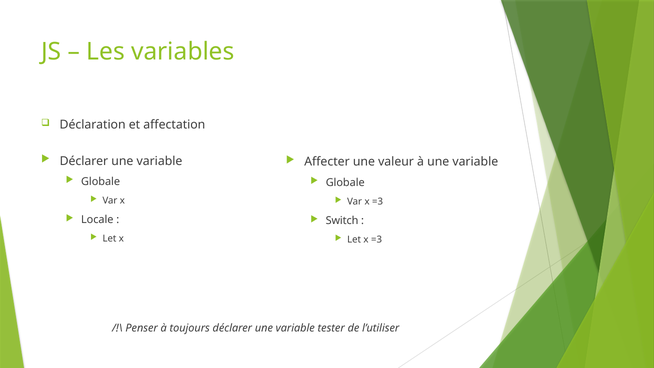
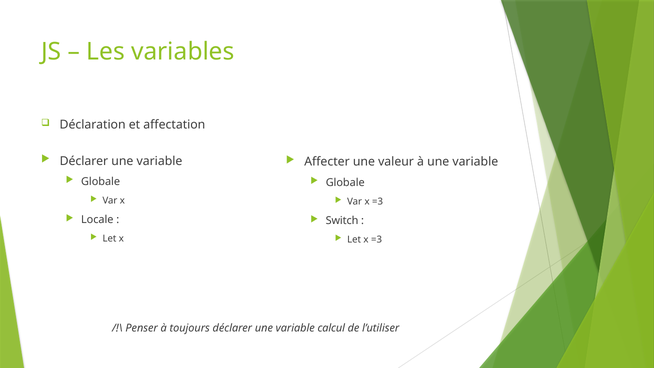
tester: tester -> calcul
